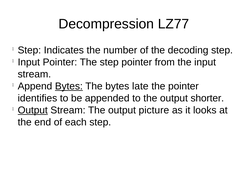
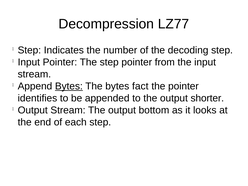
late: late -> fact
Output at (33, 110) underline: present -> none
picture: picture -> bottom
